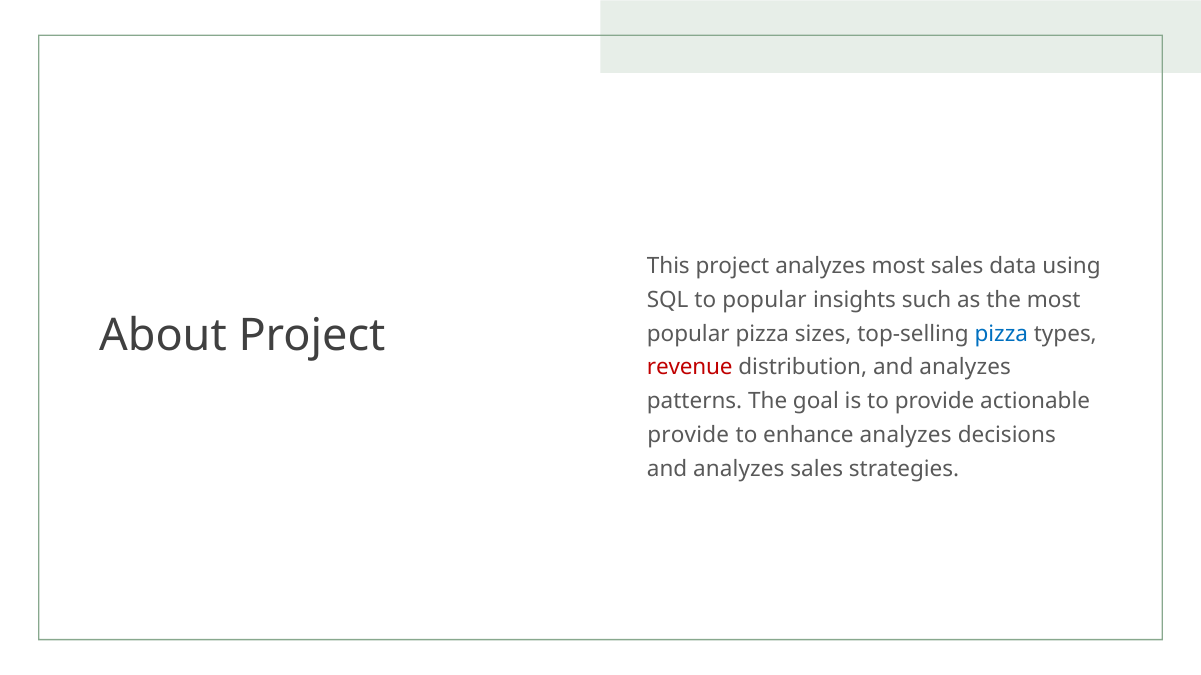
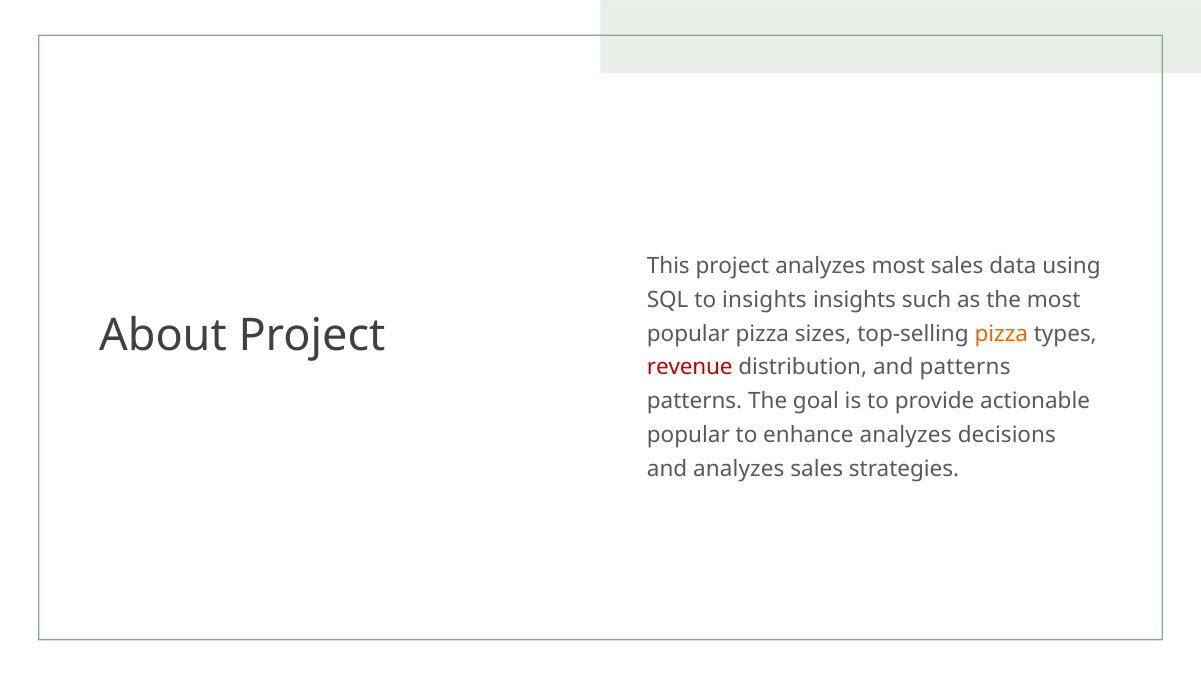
to popular: popular -> insights
pizza at (1001, 334) colour: blue -> orange
distribution and analyzes: analyzes -> patterns
provide at (688, 435): provide -> popular
